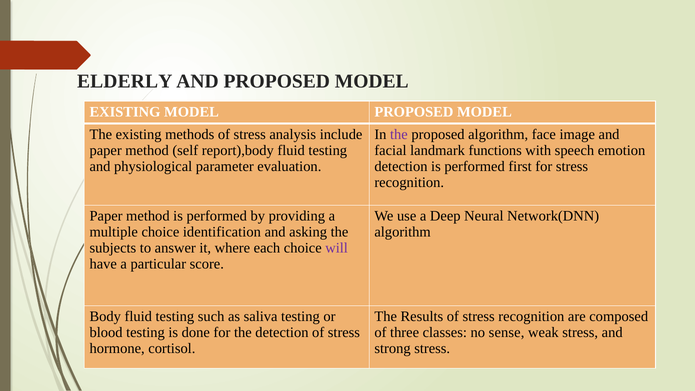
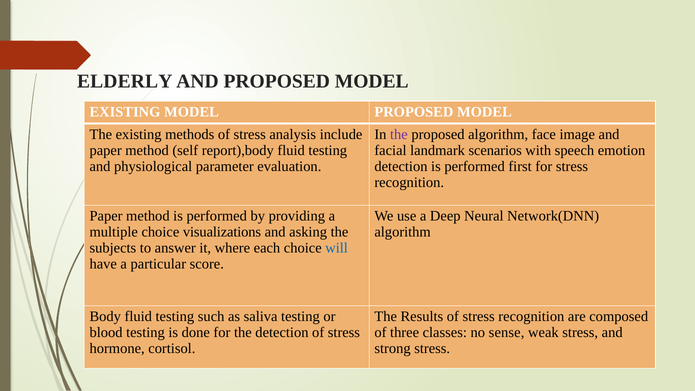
functions: functions -> scenarios
identification: identification -> visualizations
will colour: purple -> blue
